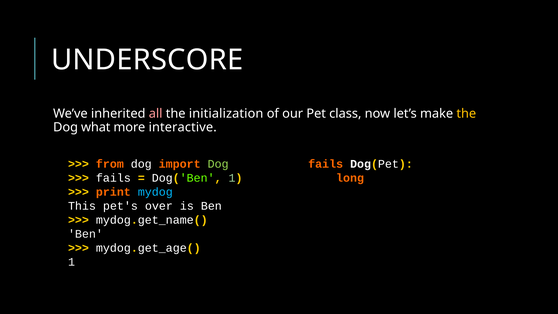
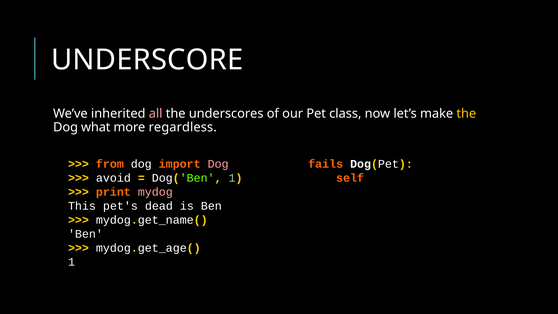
initialization: initialization -> underscores
interactive: interactive -> regardless
Dog at (218, 164) colour: light green -> pink
fails at (113, 178): fails -> avoid
long: long -> self
mydog colour: light blue -> pink
over: over -> dead
